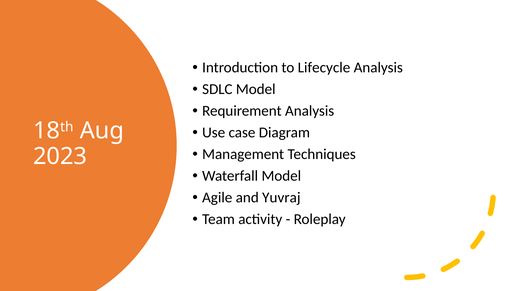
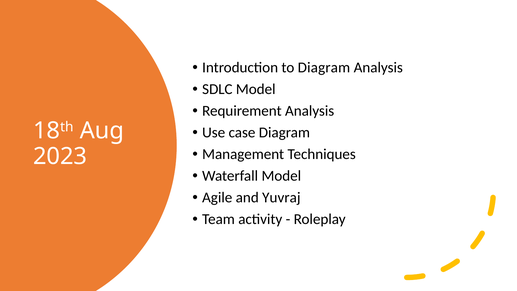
to Lifecycle: Lifecycle -> Diagram
